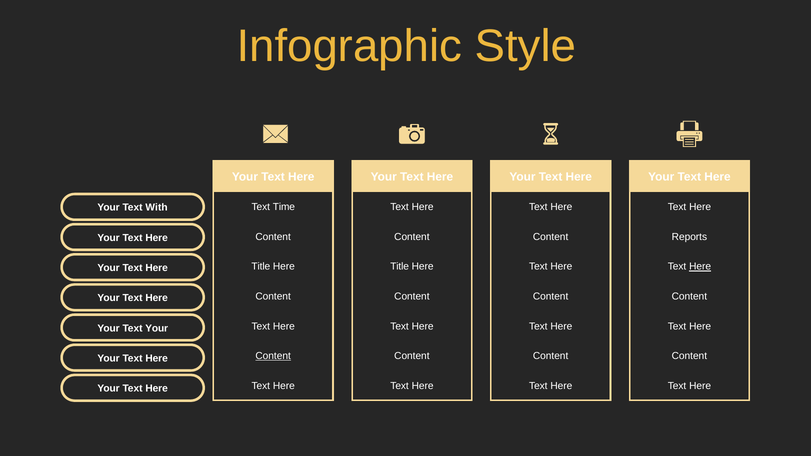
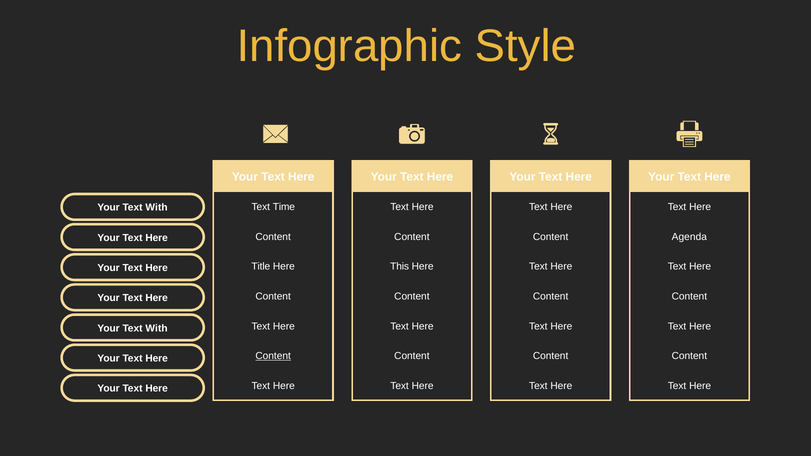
Reports: Reports -> Agenda
Title at (400, 267): Title -> This
Here at (700, 267) underline: present -> none
Your at (157, 328): Your -> With
